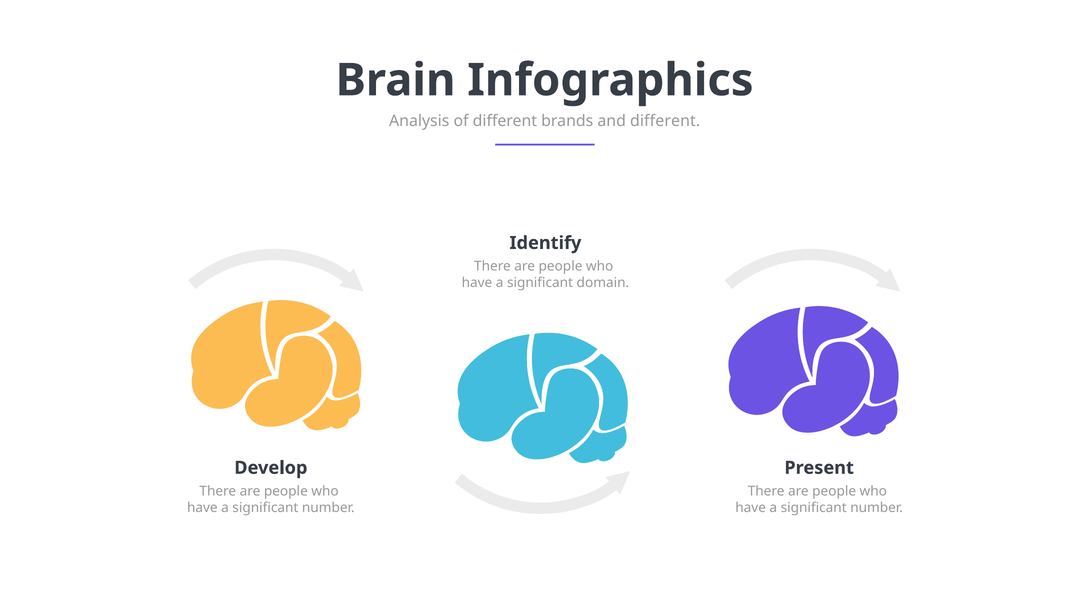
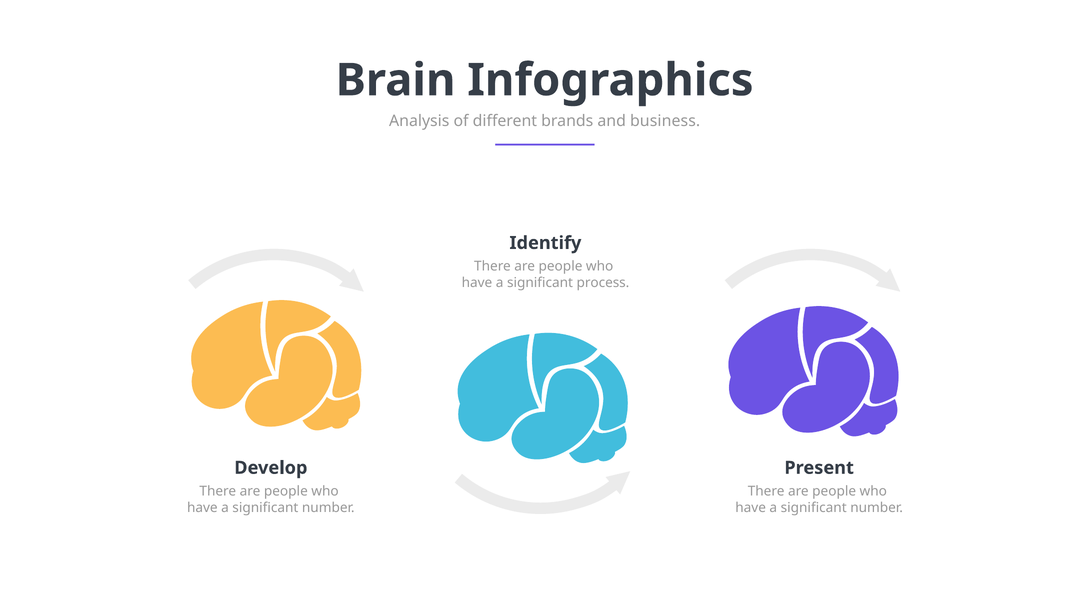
and different: different -> business
domain: domain -> process
